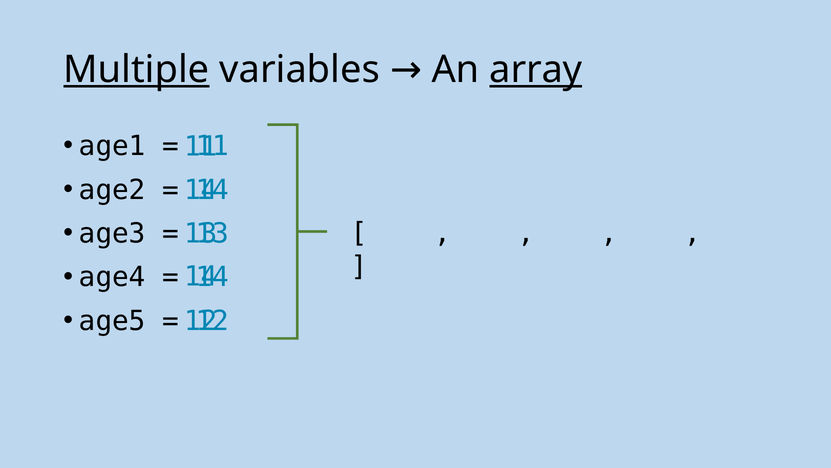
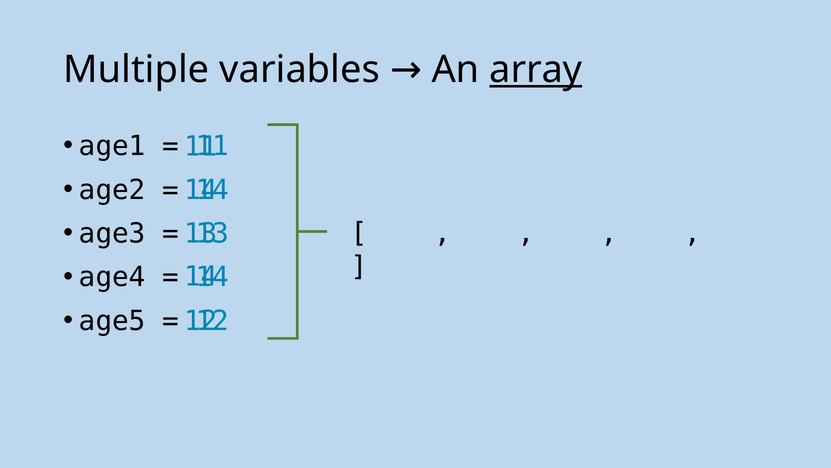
Multiple underline: present -> none
